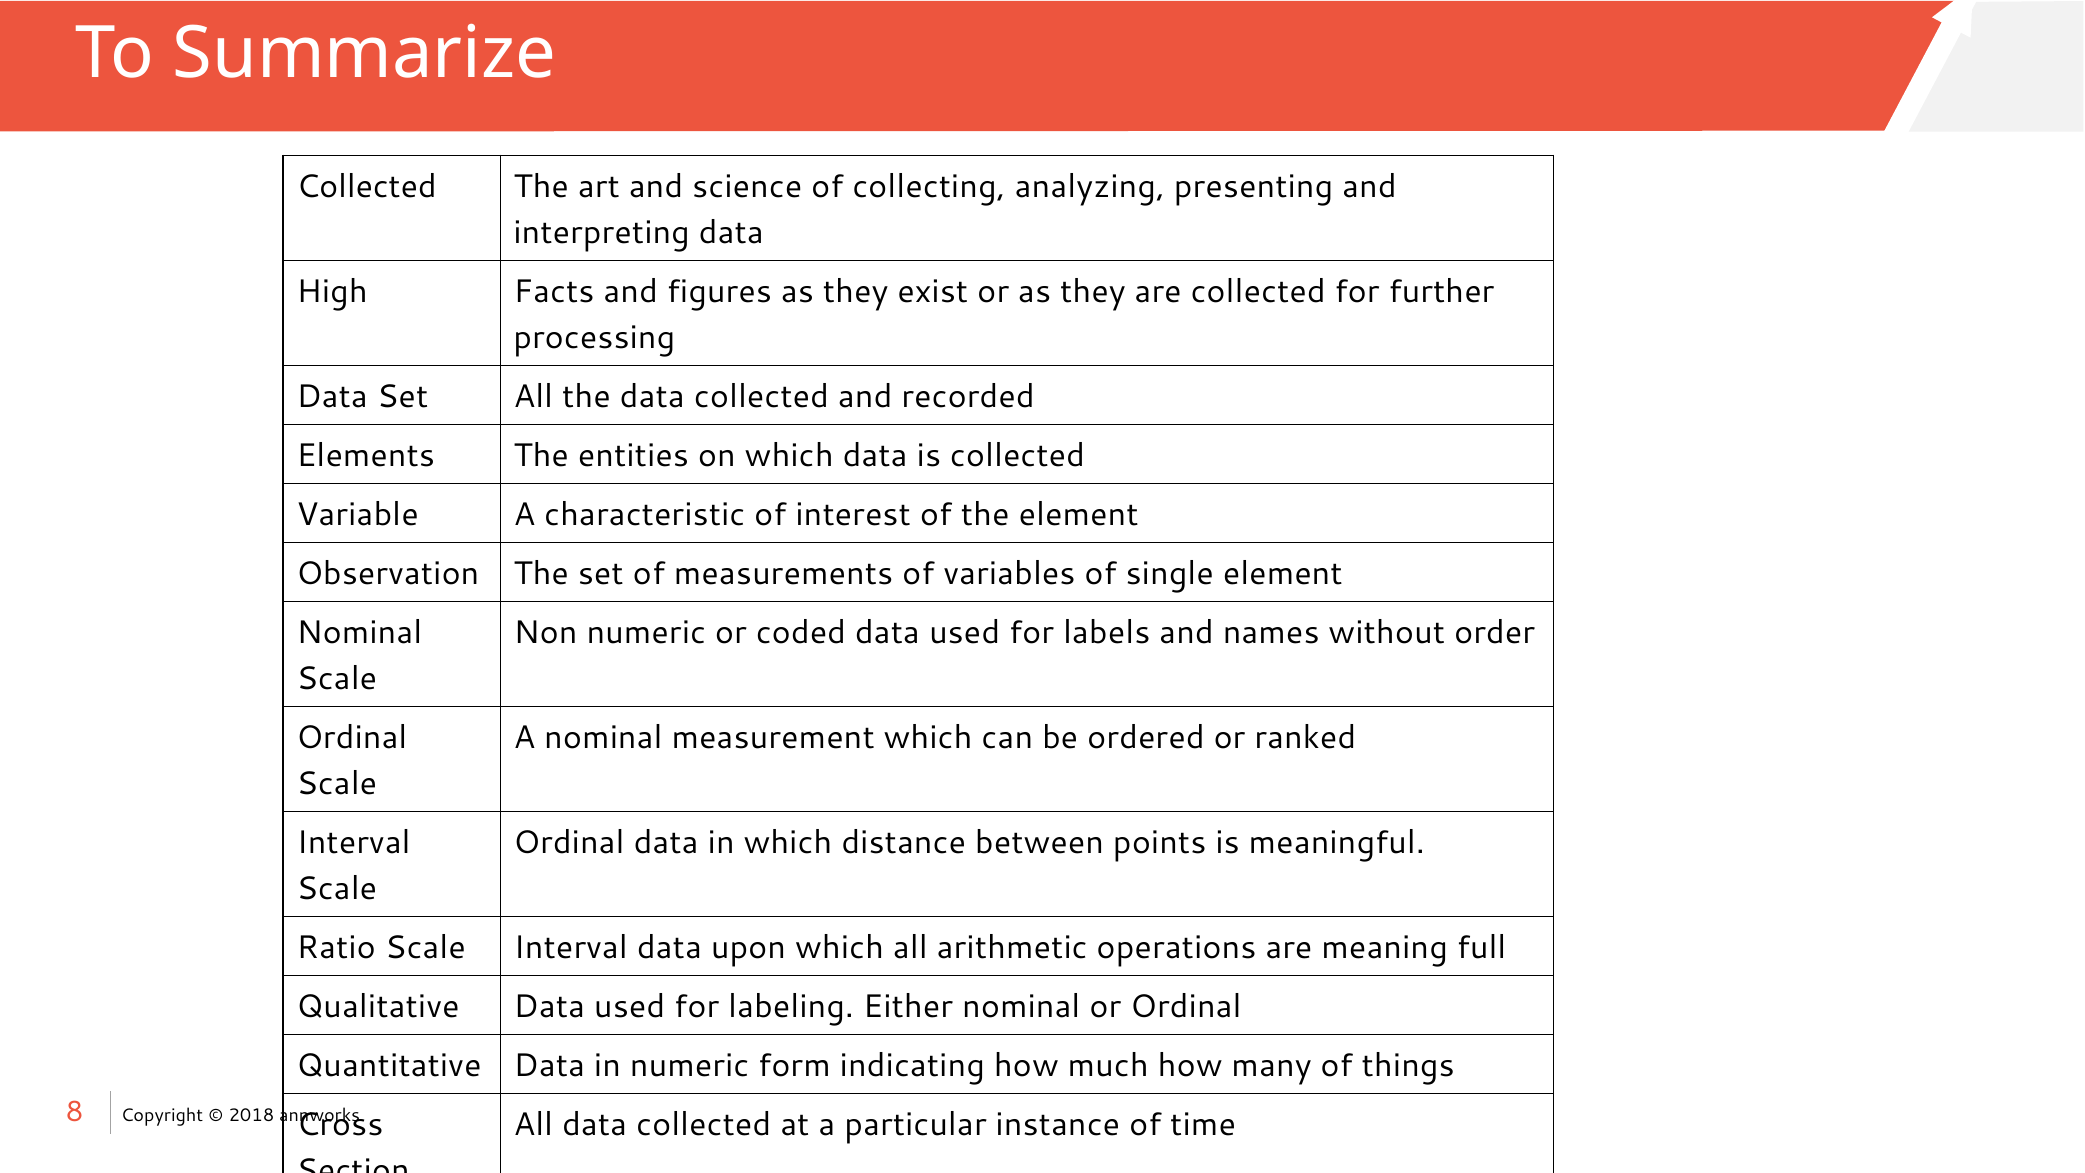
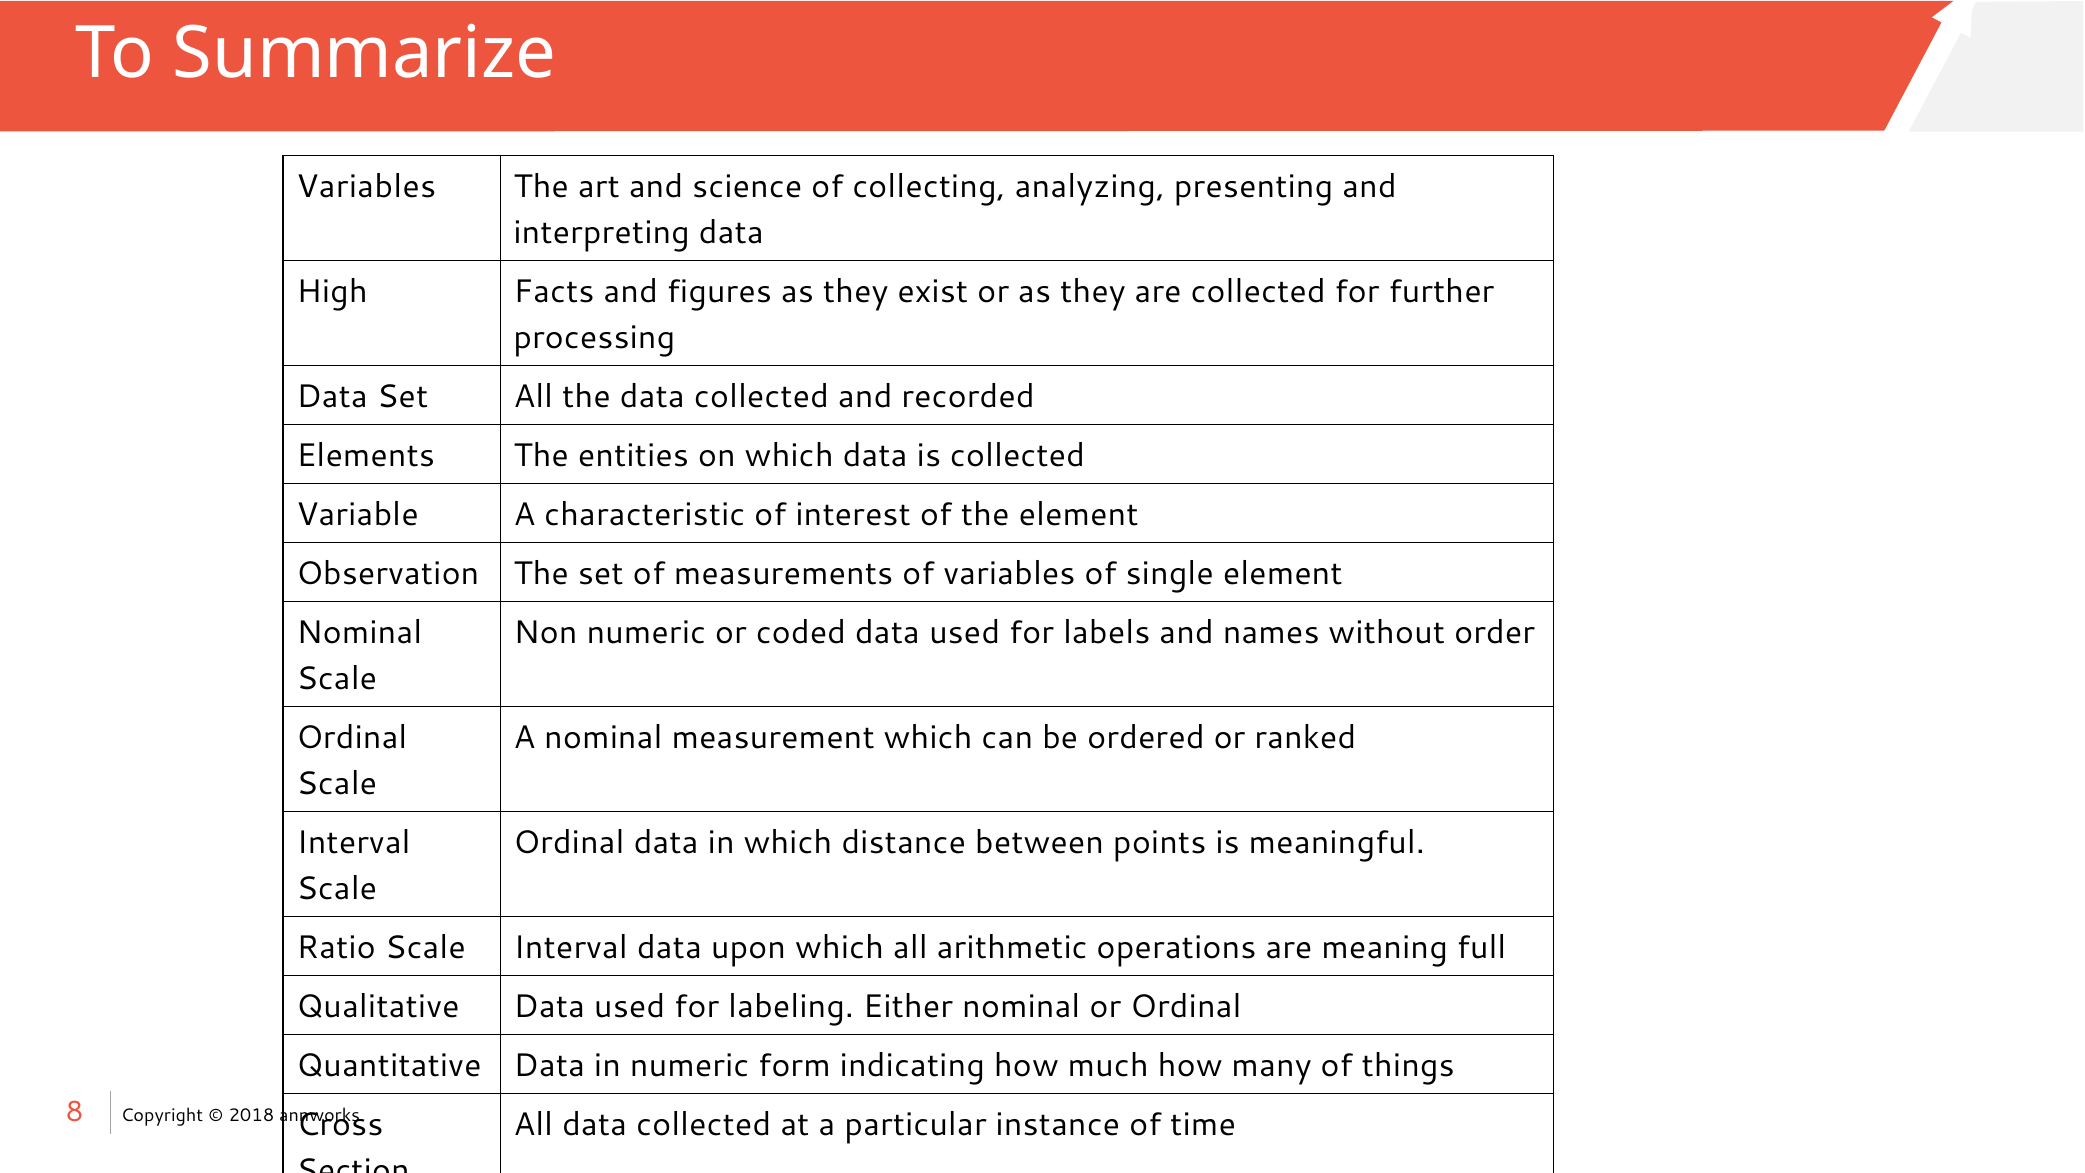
Collected at (367, 187): Collected -> Variables
